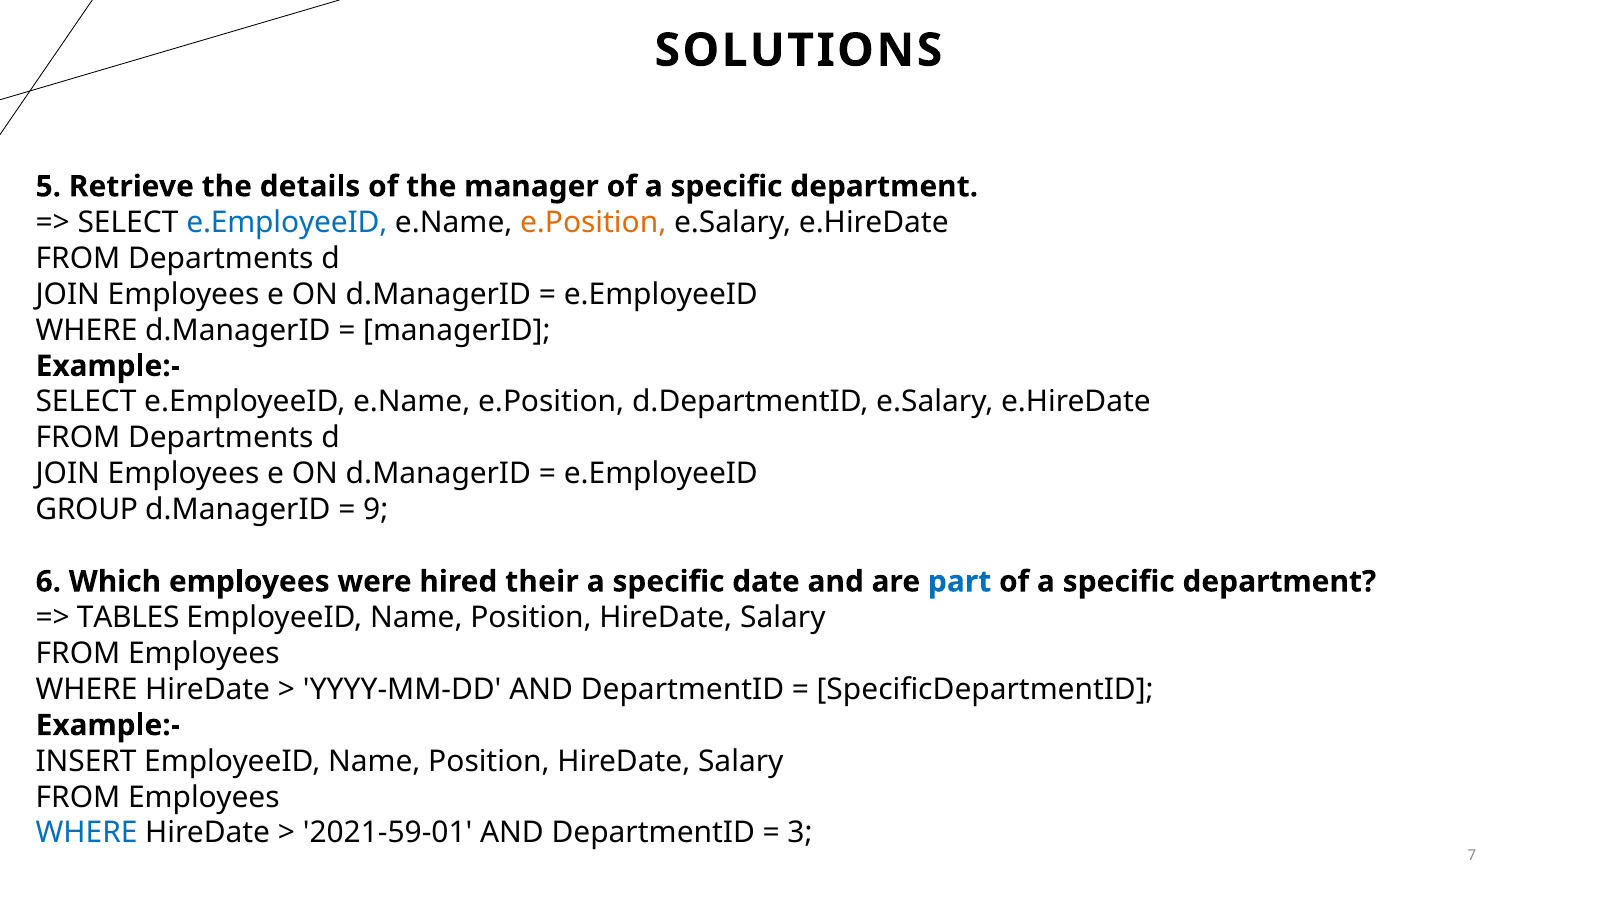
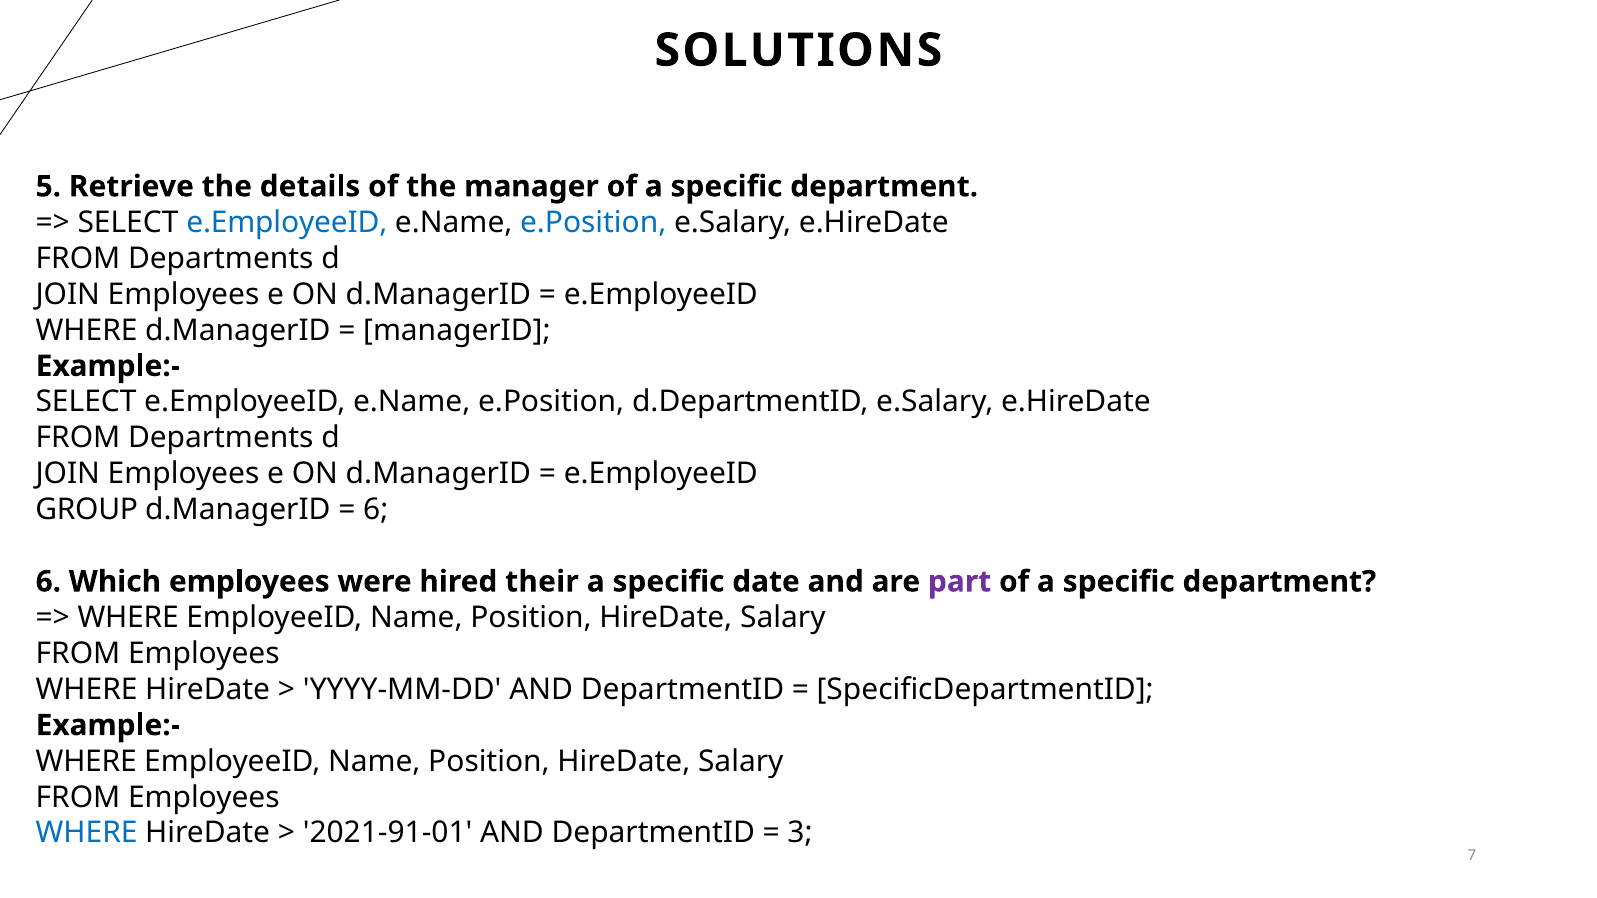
e.Position at (593, 222) colour: orange -> blue
9 at (376, 510): 9 -> 6
part colour: blue -> purple
TABLES at (128, 618): TABLES -> WHERE
INSERT at (86, 761): INSERT -> WHERE
2021-59-01: 2021-59-01 -> 2021-91-01
